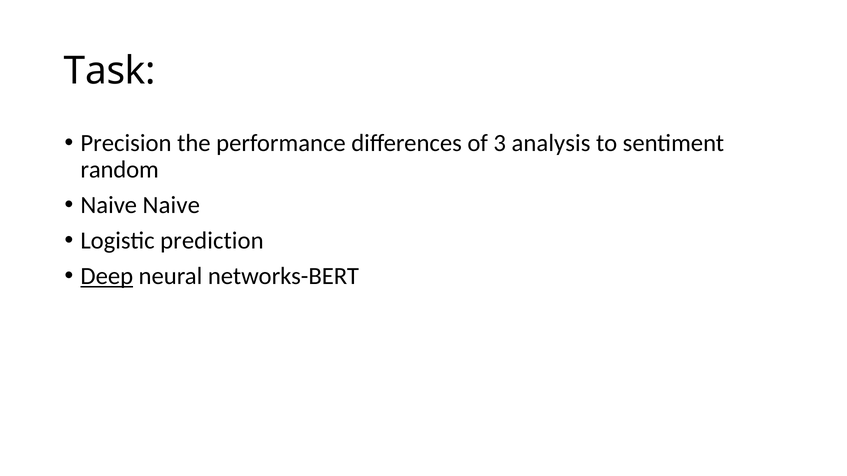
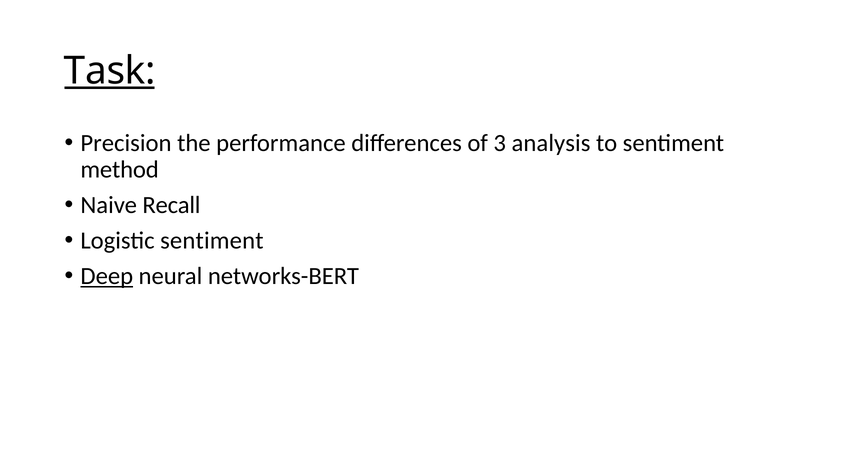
Task underline: none -> present
random: random -> method
Naive Naive: Naive -> Recall
Logistic prediction: prediction -> sentiment
